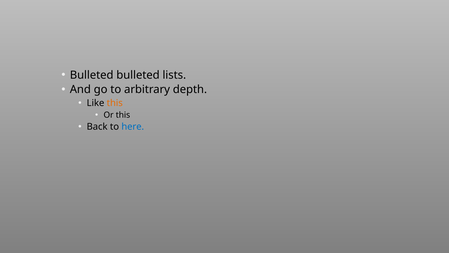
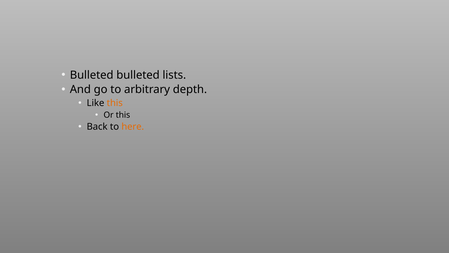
here colour: blue -> orange
